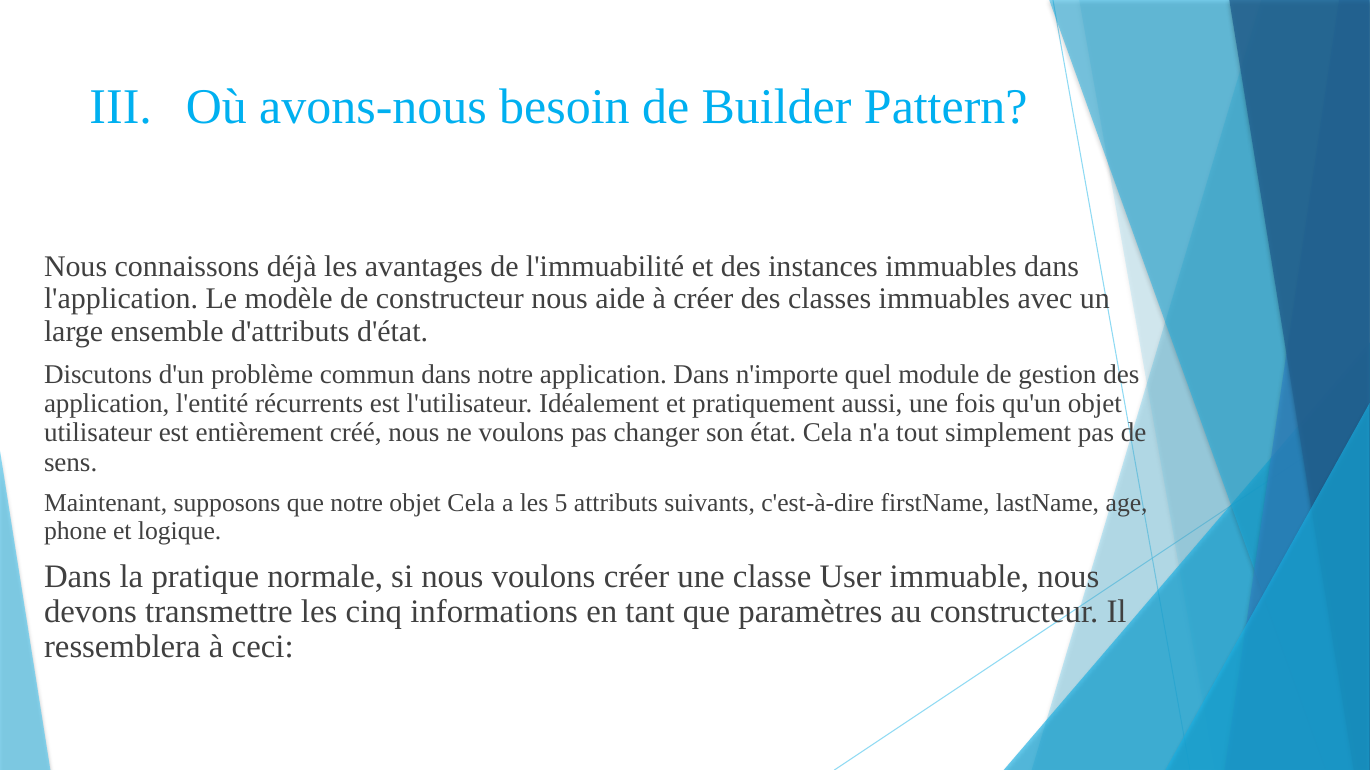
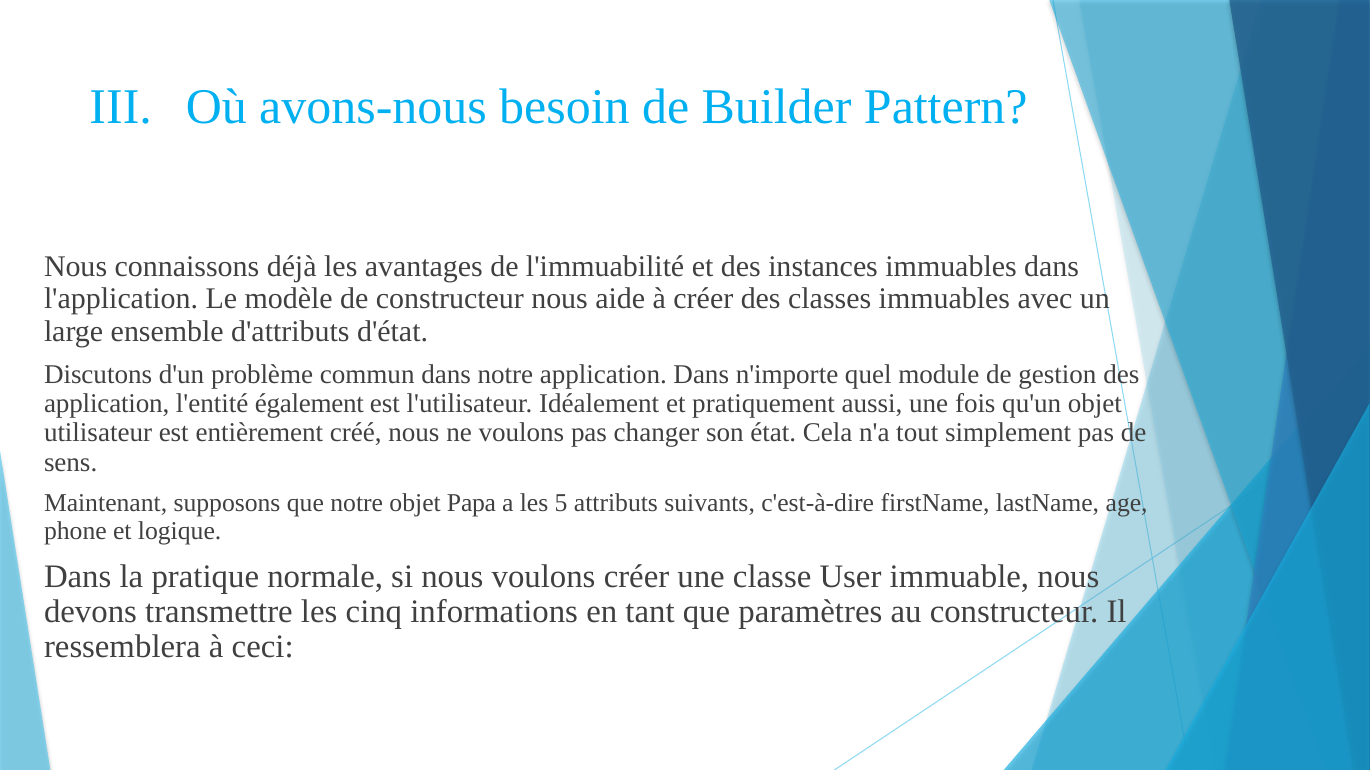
récurrents: récurrents -> également
objet Cela: Cela -> Papa
